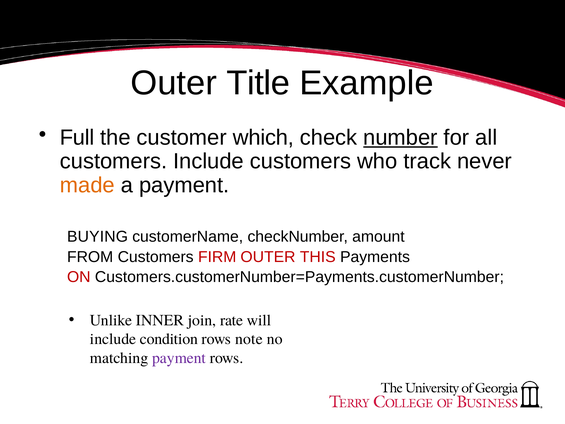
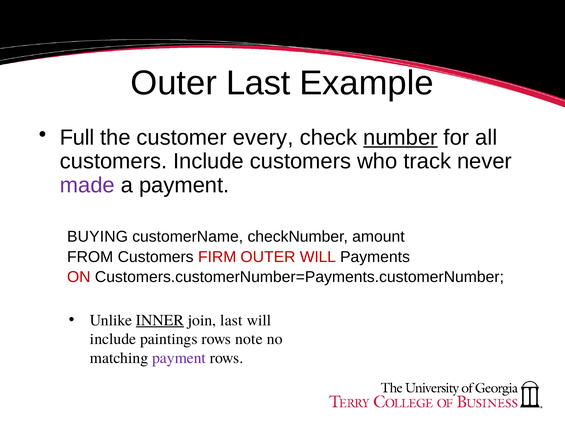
Outer Title: Title -> Last
which: which -> every
made colour: orange -> purple
OUTER THIS: THIS -> WILL
INNER underline: none -> present
join rate: rate -> last
condition: condition -> paintings
